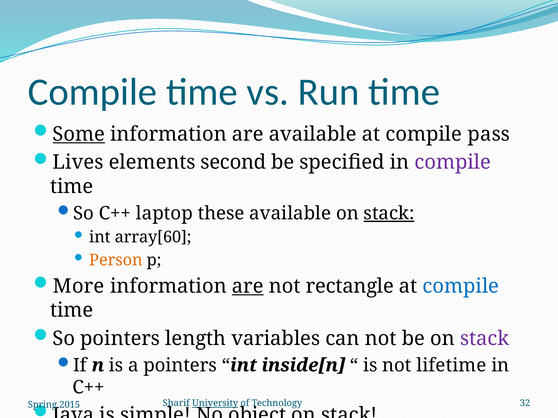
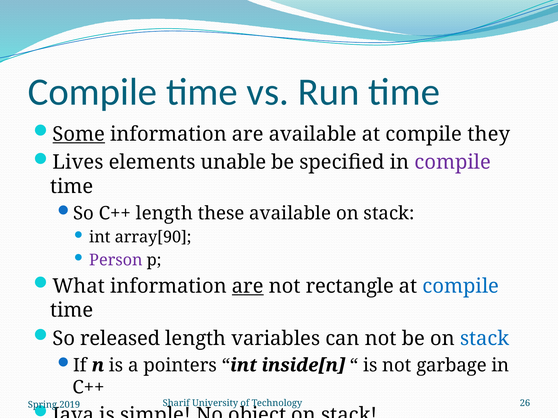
pass: pass -> they
second: second -> unable
C++ laptop: laptop -> length
stack at (389, 214) underline: present -> none
array[60: array[60 -> array[90
Person colour: orange -> purple
More: More -> What
So pointers: pointers -> released
stack at (485, 339) colour: purple -> blue
lifetime: lifetime -> garbage
University underline: present -> none
32: 32 -> 26
2015: 2015 -> 2019
